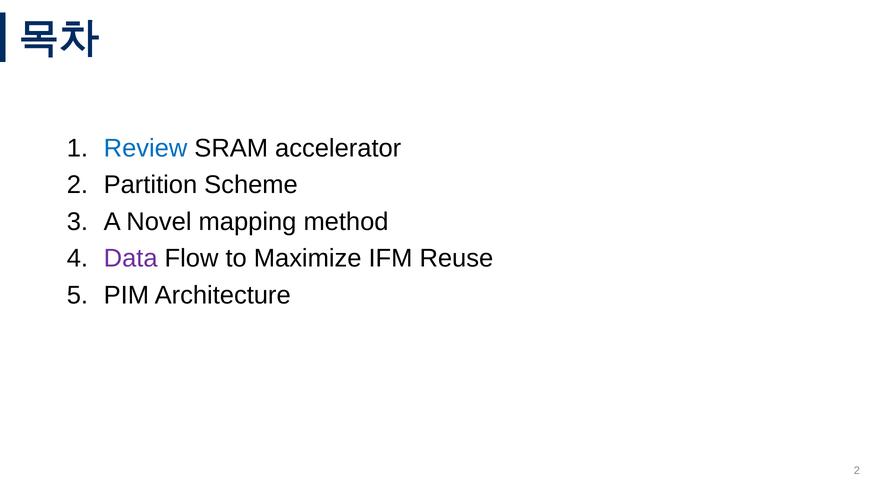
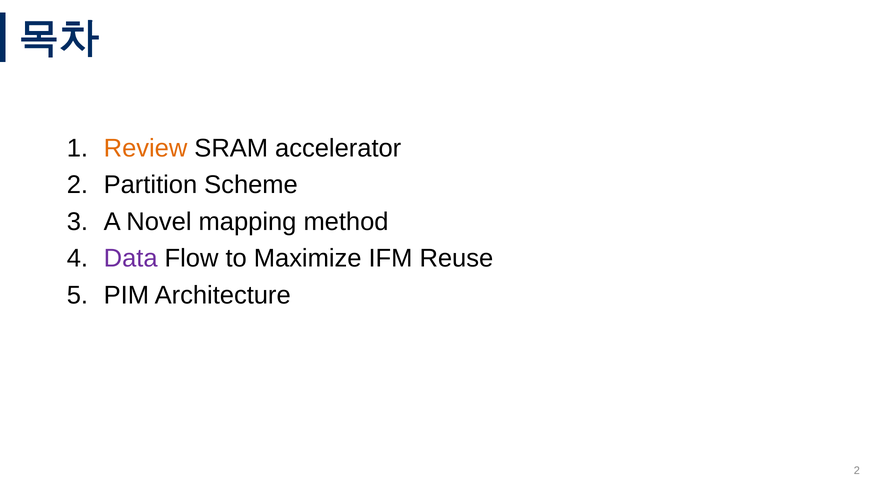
Review colour: blue -> orange
